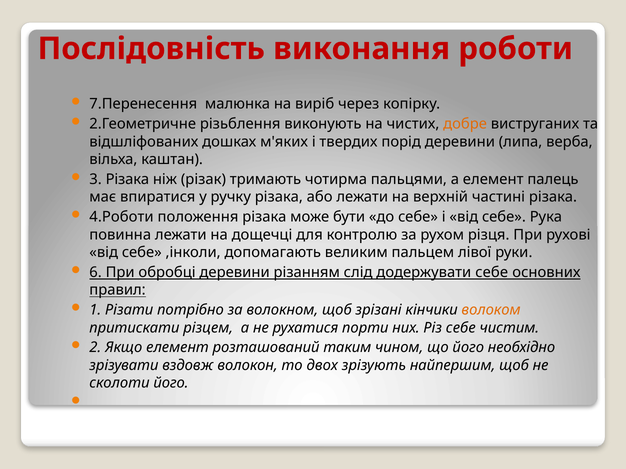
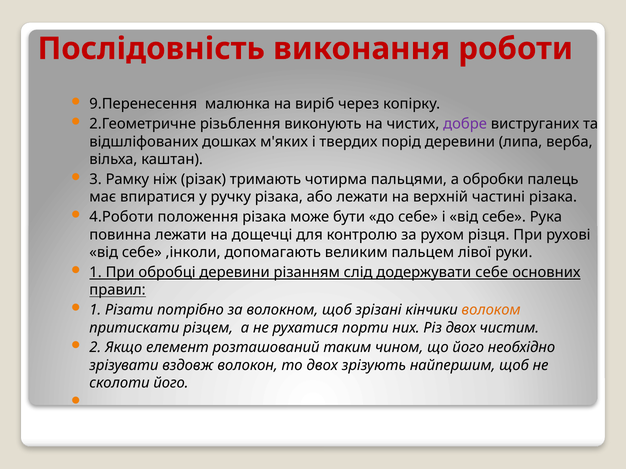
7.Перенесення: 7.Перенесення -> 9.Перенесення
добре colour: orange -> purple
3 Різака: Різака -> Рамку
а елемент: елемент -> обробки
6 at (96, 273): 6 -> 1
Різ себе: себе -> двох
